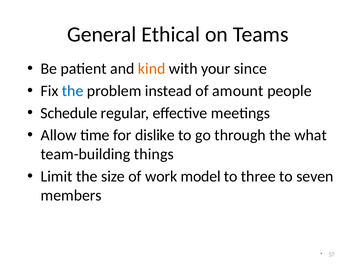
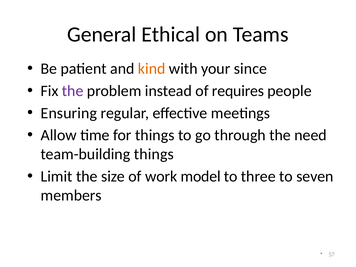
the at (73, 91) colour: blue -> purple
amount: amount -> requires
Schedule: Schedule -> Ensuring
for dislike: dislike -> things
what: what -> need
